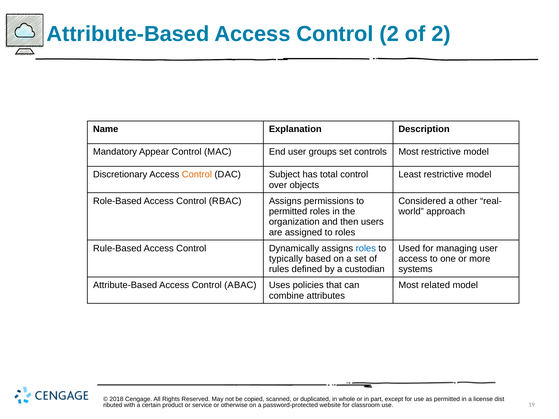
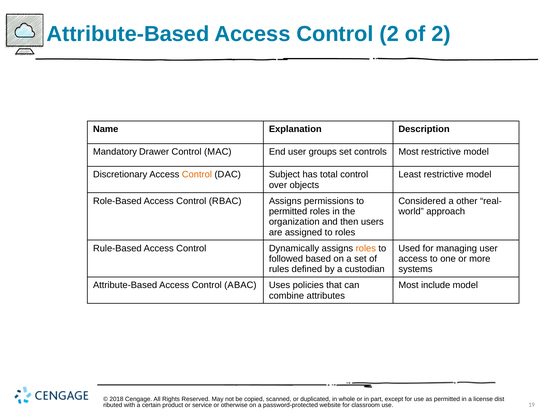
Appear: Appear -> Drawer
roles at (366, 248) colour: blue -> orange
typically: typically -> followed
related: related -> include
